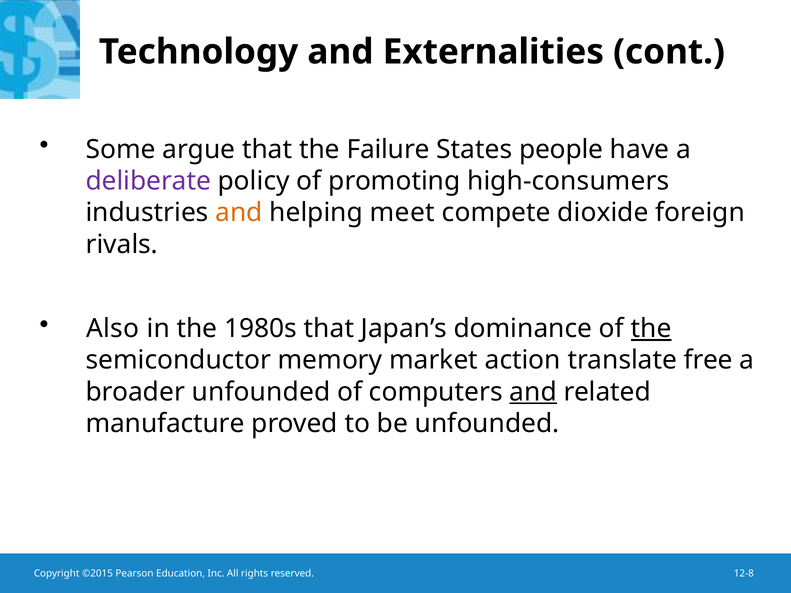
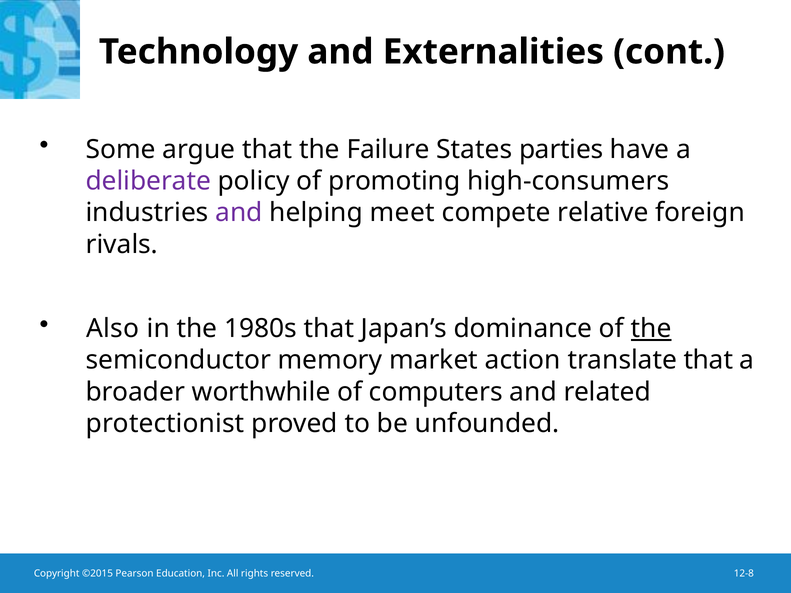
people: people -> parties
and at (239, 213) colour: orange -> purple
dioxide: dioxide -> relative
translate free: free -> that
broader unfounded: unfounded -> worthwhile
and at (533, 392) underline: present -> none
manufacture: manufacture -> protectionist
